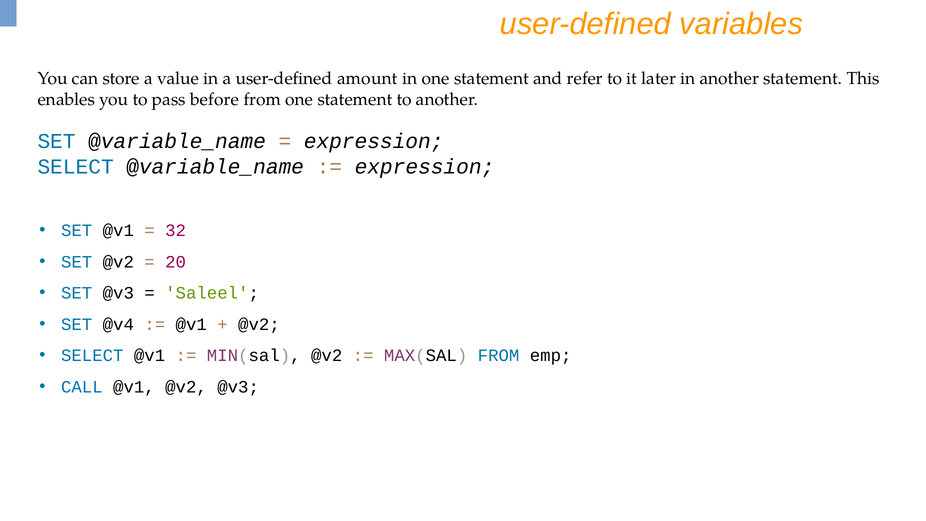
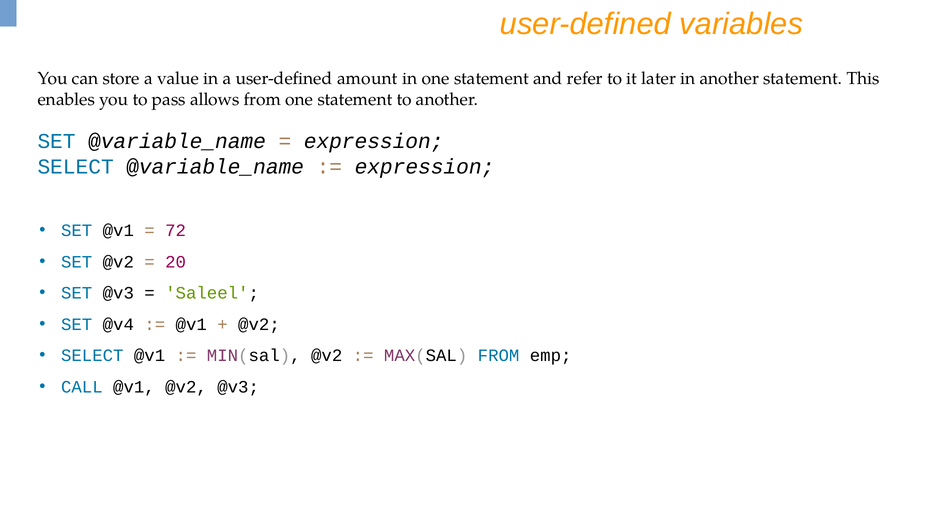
before: before -> allows
32: 32 -> 72
